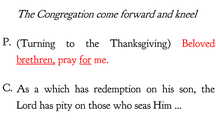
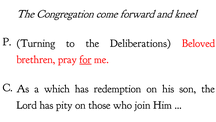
Thanksgiving: Thanksgiving -> Deliberations
brethren underline: present -> none
seas: seas -> join
